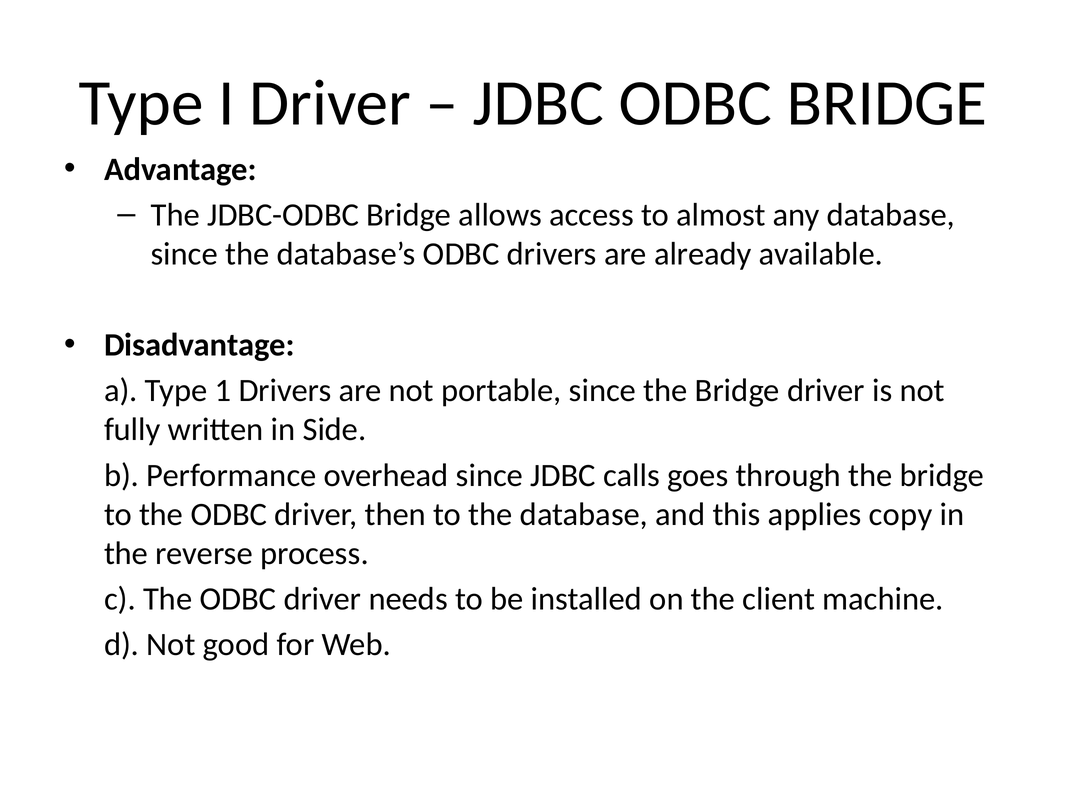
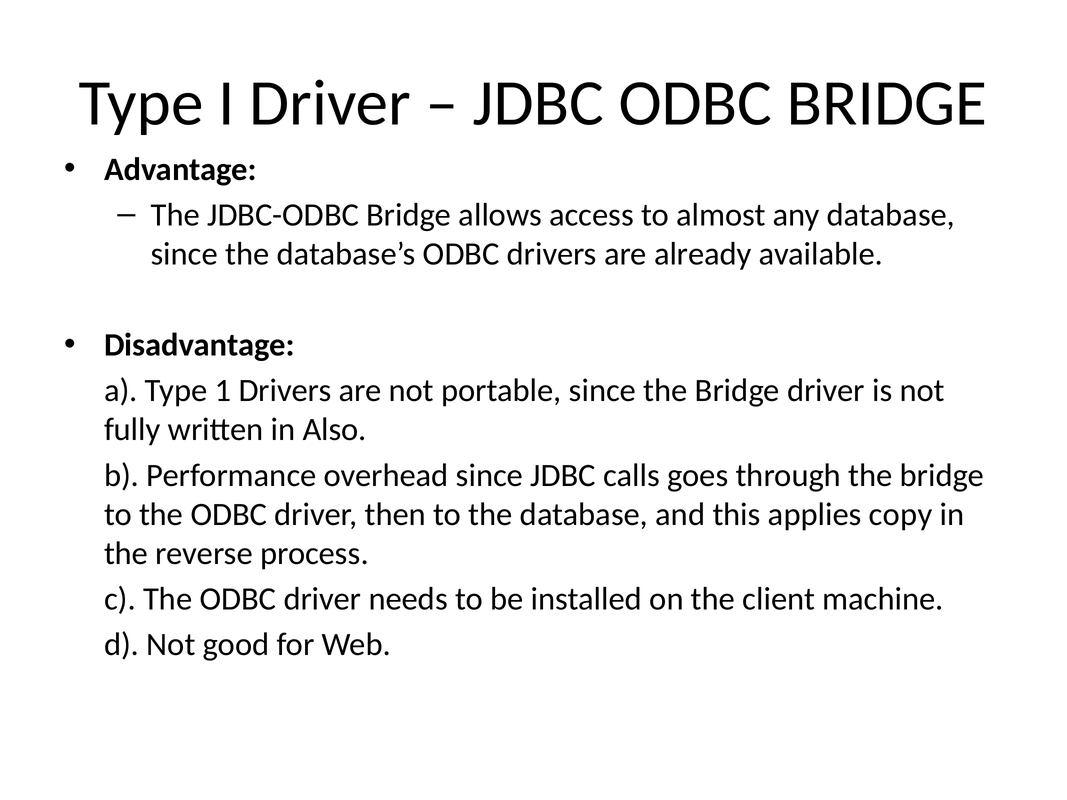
Side: Side -> Also
